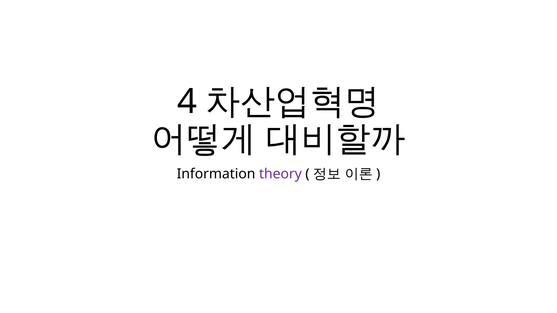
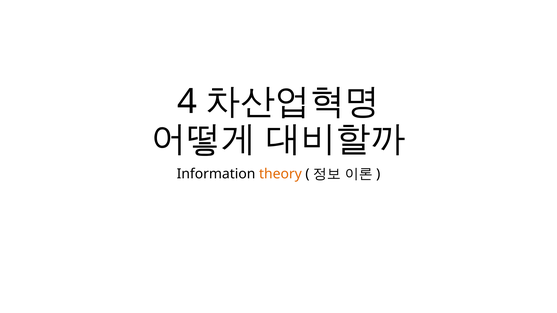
theory colour: purple -> orange
